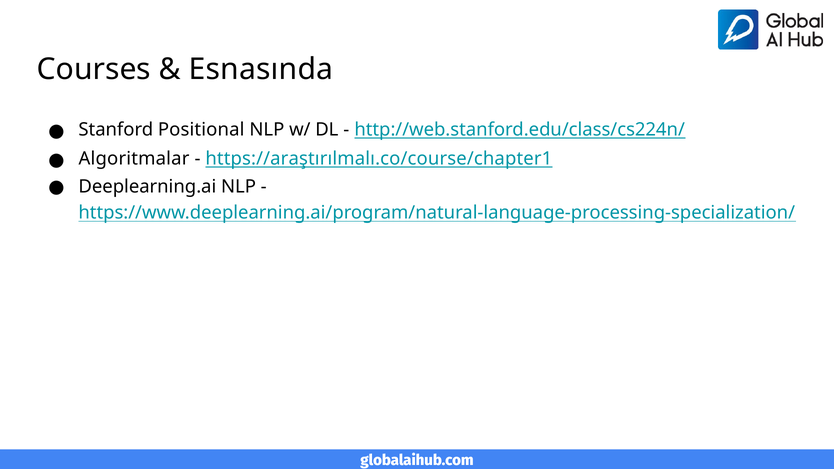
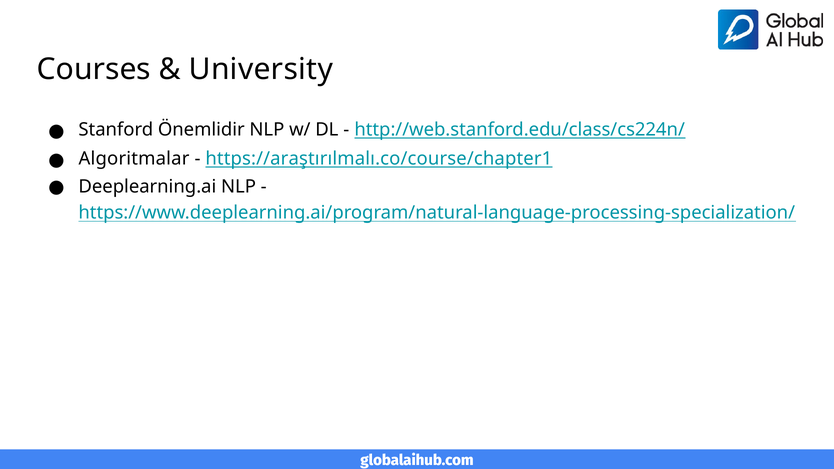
Esnasında: Esnasında -> University
Positional: Positional -> Önemlidir
